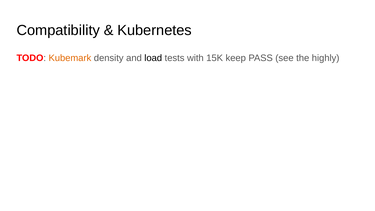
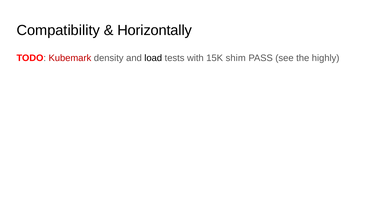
Kubernetes: Kubernetes -> Horizontally
Kubemark colour: orange -> red
keep: keep -> shim
